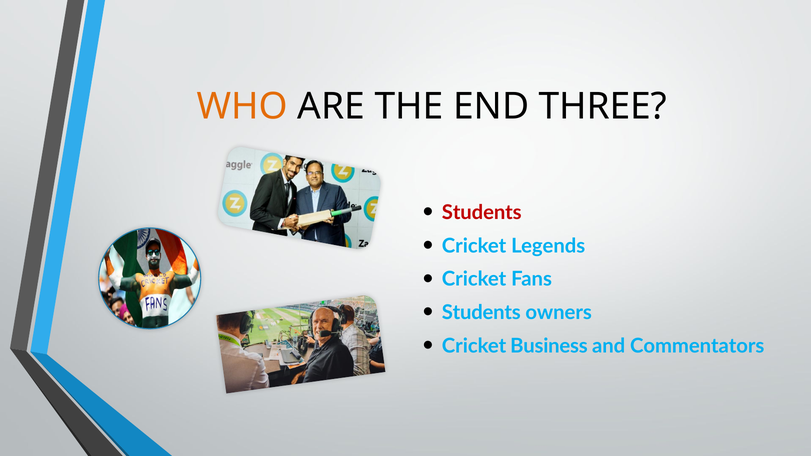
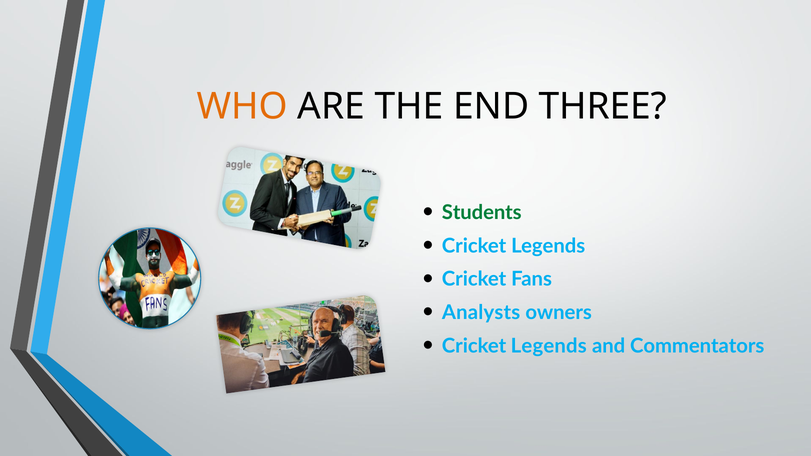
Students at (482, 212) colour: red -> green
Students at (481, 313): Students -> Analysts
Business at (549, 346): Business -> Legends
